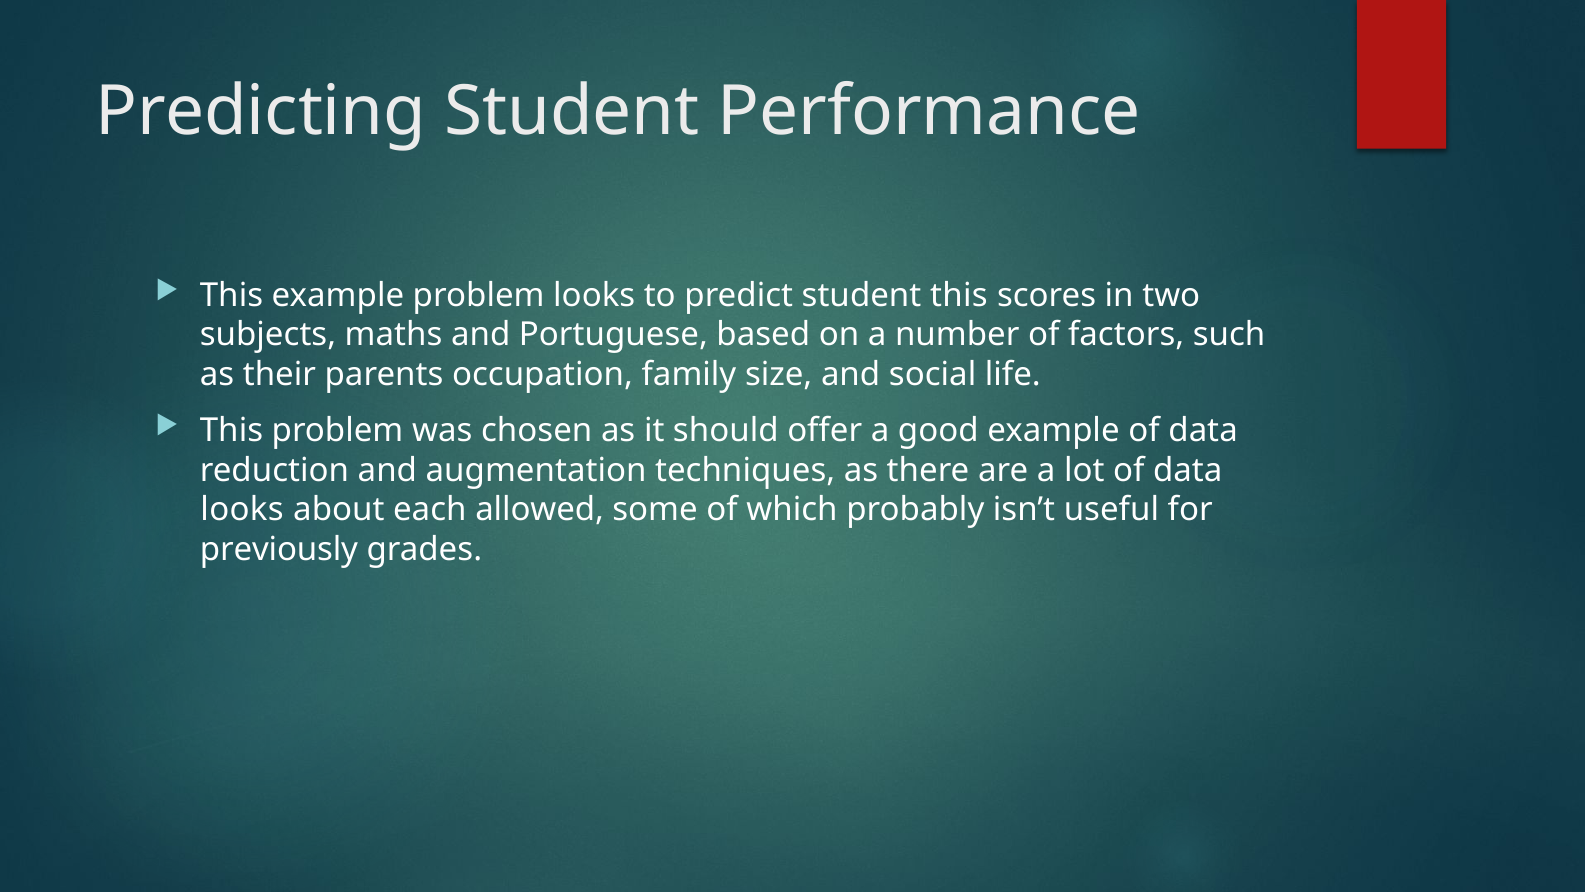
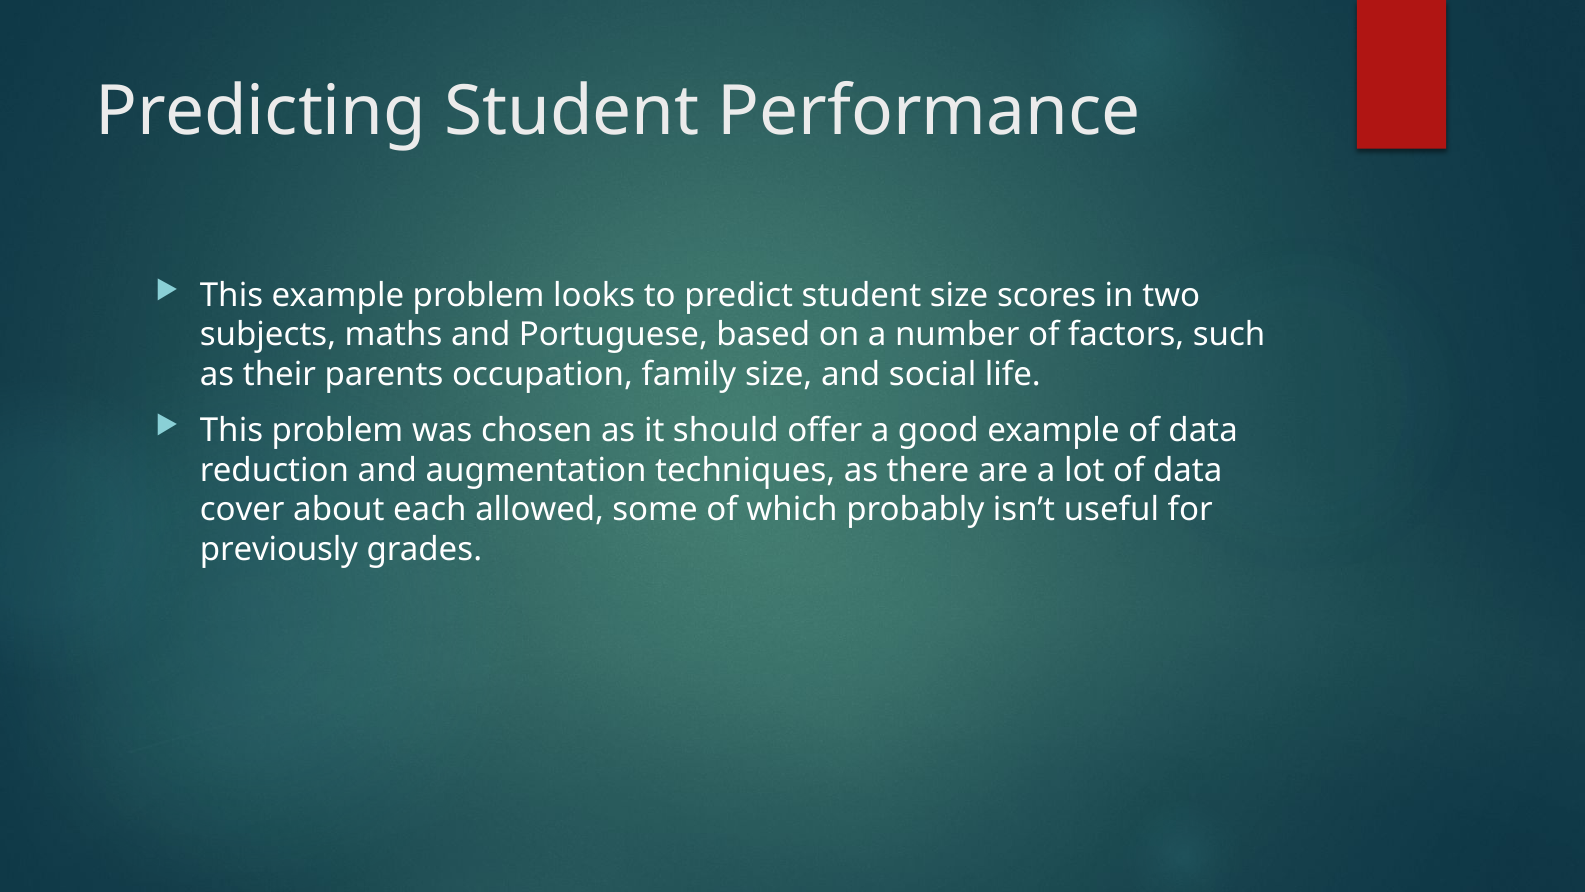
student this: this -> size
looks at (242, 510): looks -> cover
